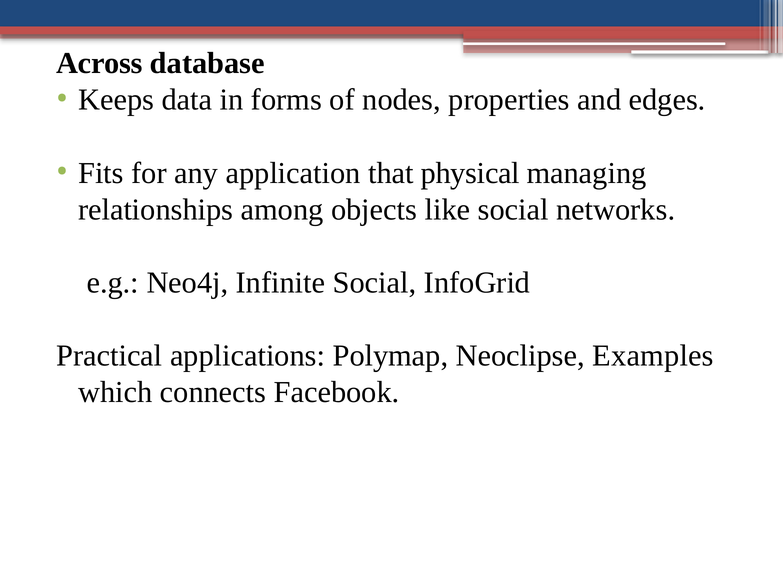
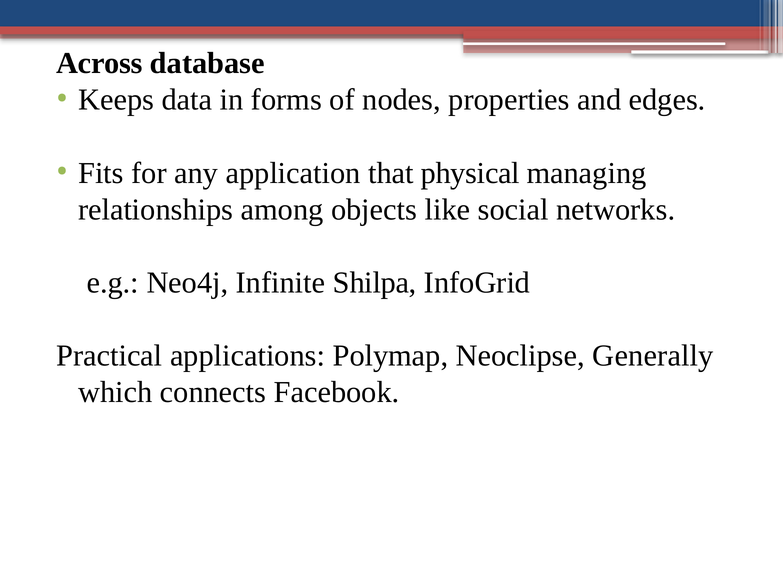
Infinite Social: Social -> Shilpa
Examples: Examples -> Generally
